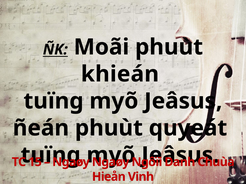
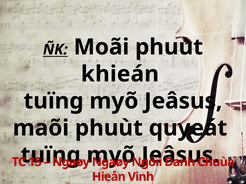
ñeán: ñeán -> maõi
